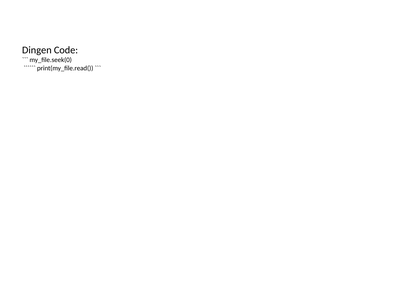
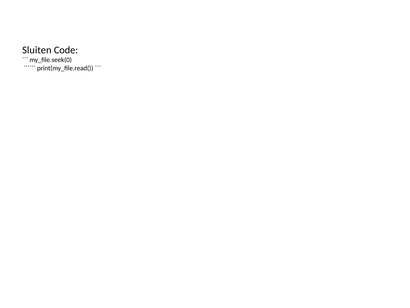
Dingen: Dingen -> Sluiten
